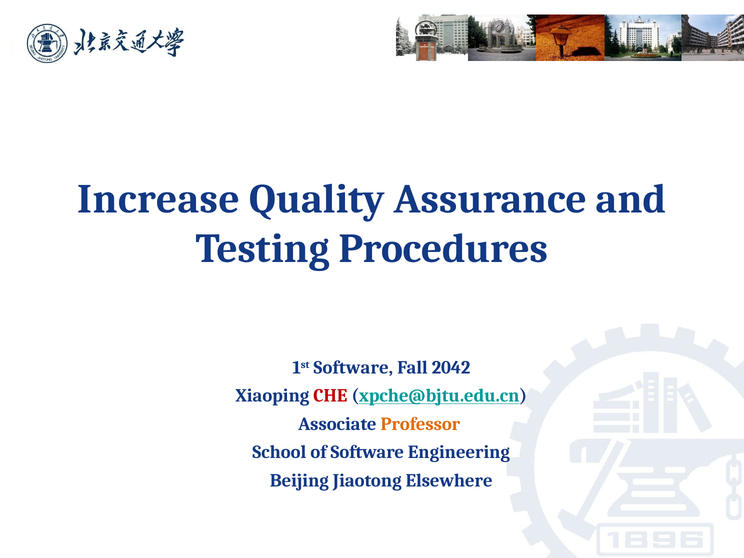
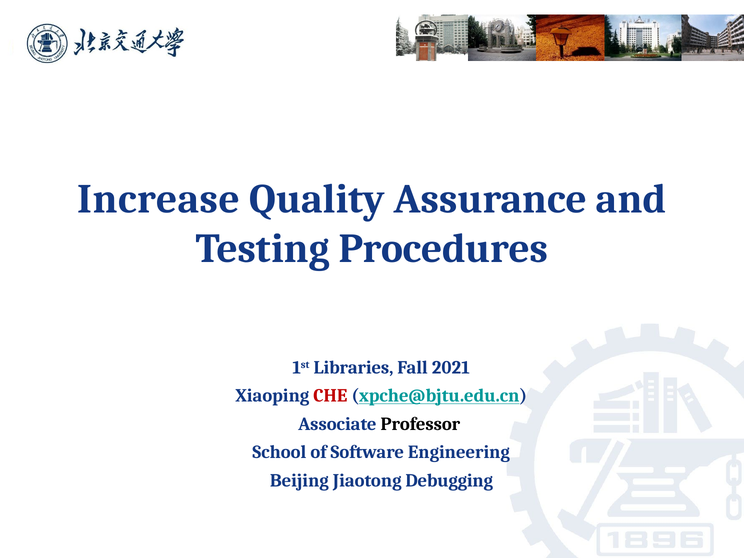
1st Software: Software -> Libraries
2042: 2042 -> 2021
Professor colour: orange -> black
Elsewhere: Elsewhere -> Debugging
